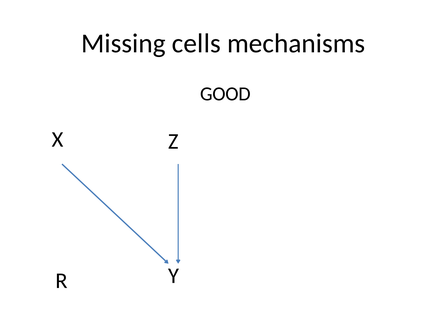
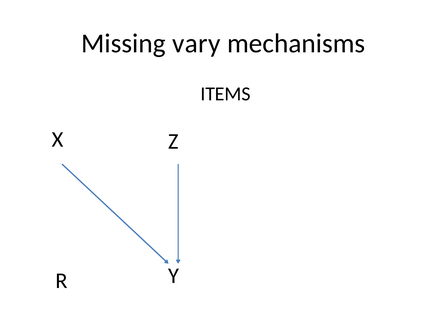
cells: cells -> vary
GOOD: GOOD -> ITEMS
